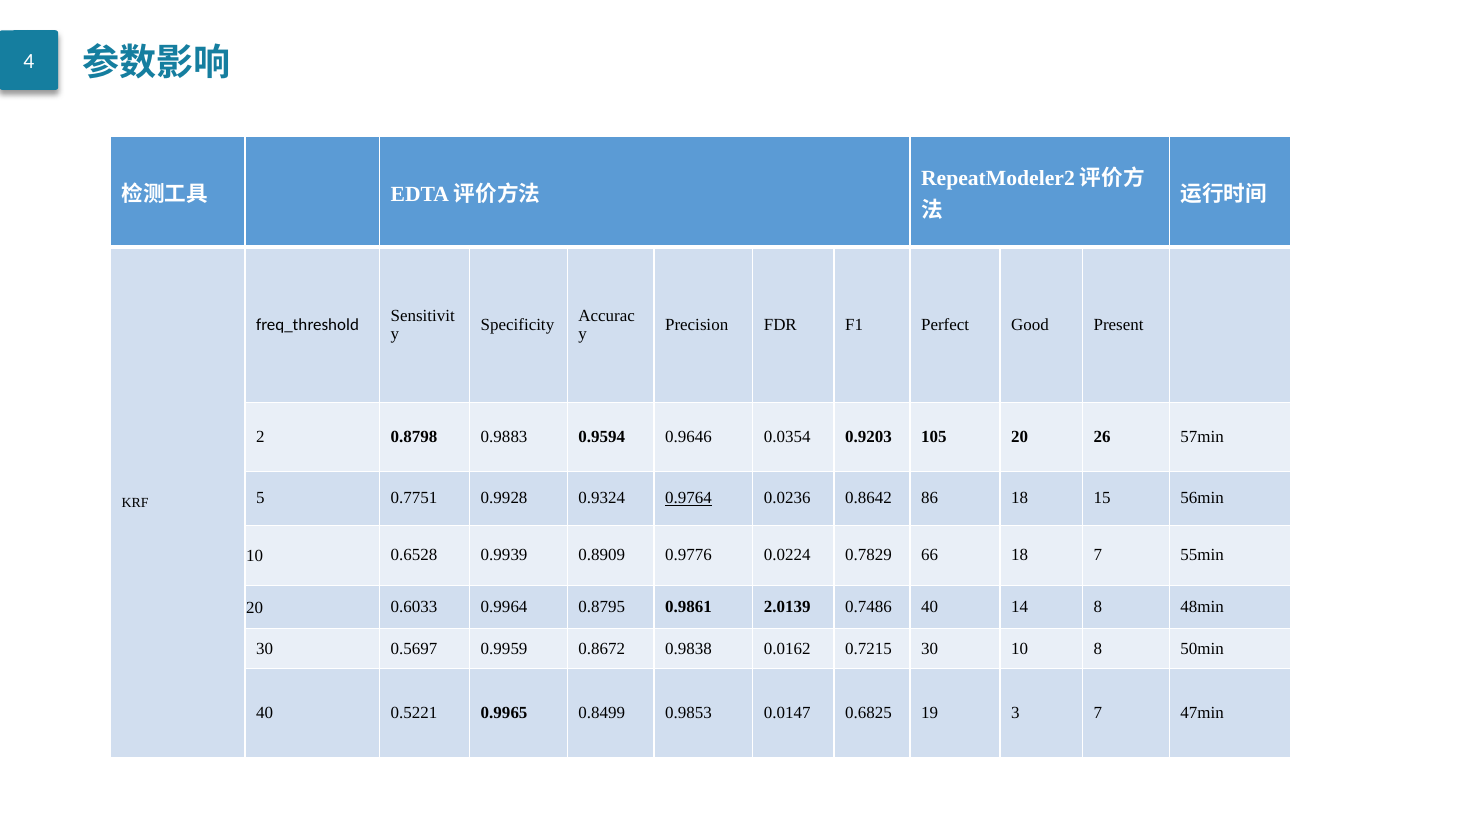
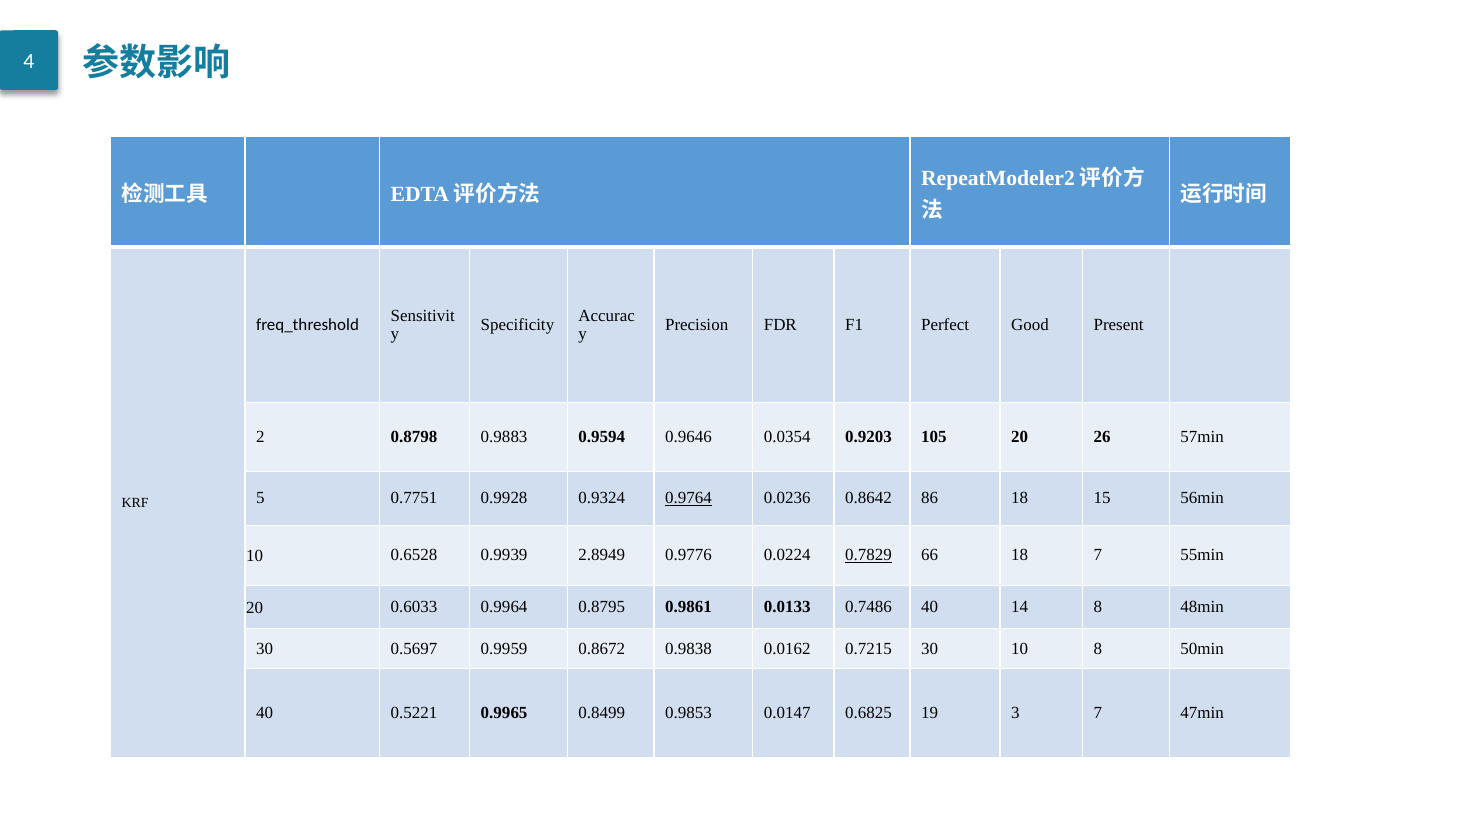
0.8909: 0.8909 -> 2.8949
0.7829 underline: none -> present
2.0139: 2.0139 -> 0.0133
